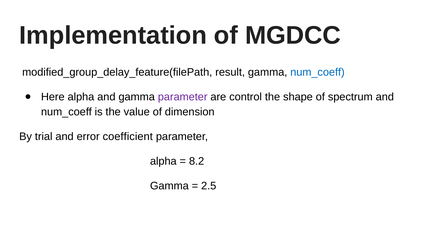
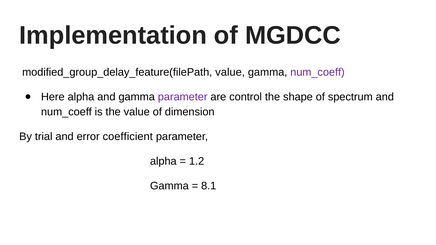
modified_group_delay_feature(filePath result: result -> value
num_coeff at (317, 72) colour: blue -> purple
8.2: 8.2 -> 1.2
2.5: 2.5 -> 8.1
